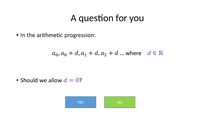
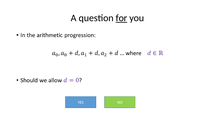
for underline: none -> present
